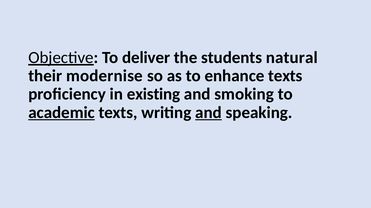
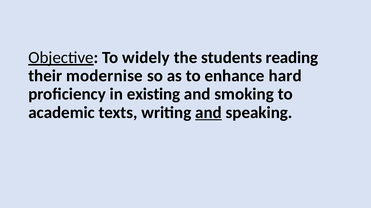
deliver: deliver -> widely
natural: natural -> reading
enhance texts: texts -> hard
academic underline: present -> none
